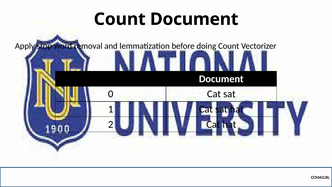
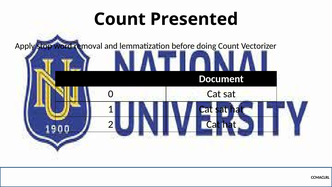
Count Document: Document -> Presented
